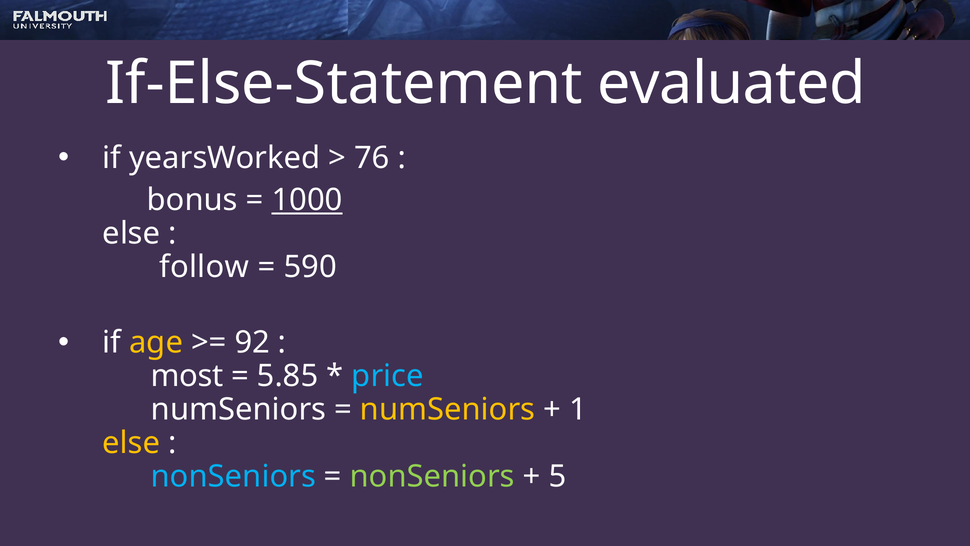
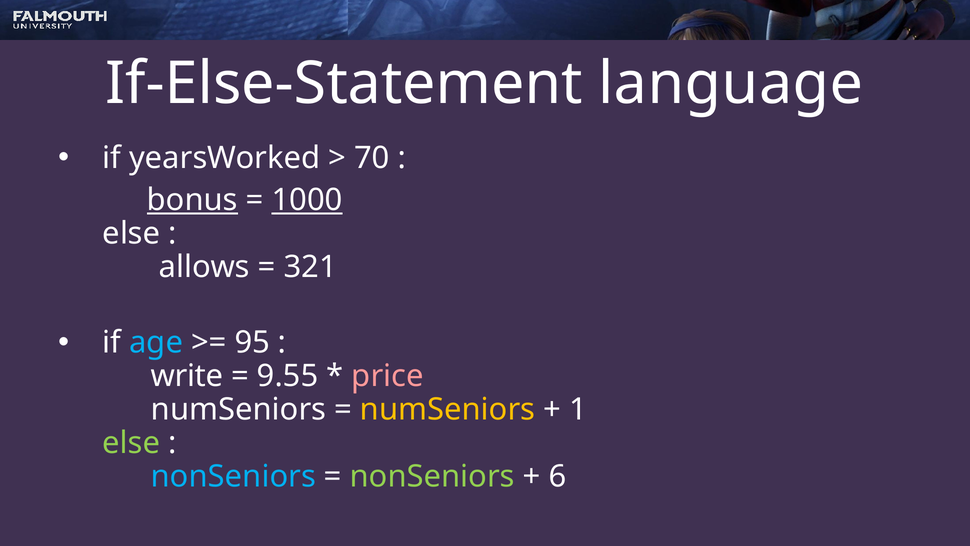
evaluated: evaluated -> language
76: 76 -> 70
bonus underline: none -> present
follow: follow -> allows
590: 590 -> 321
age colour: yellow -> light blue
92: 92 -> 95
most: most -> write
5.85: 5.85 -> 9.55
price colour: light blue -> pink
else at (131, 443) colour: yellow -> light green
5: 5 -> 6
